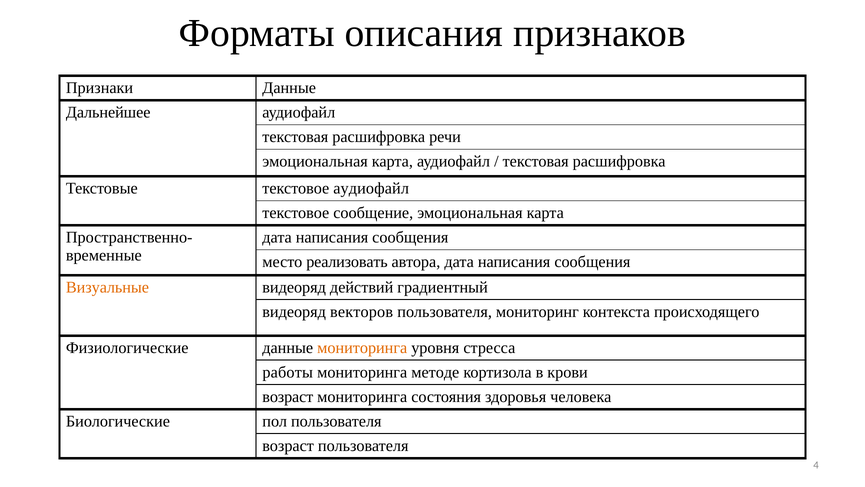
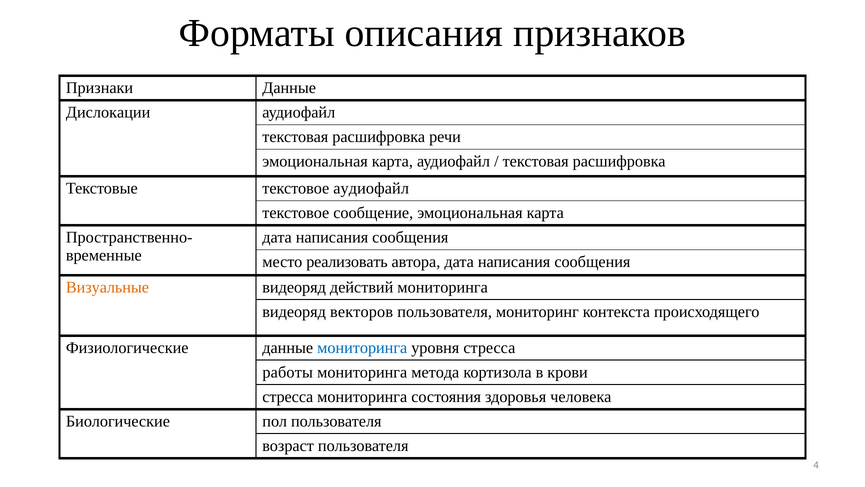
Дальнейшее: Дальнейшее -> Дислокации
действий градиентный: градиентный -> мониторинга
мониторинга at (362, 348) colour: orange -> blue
методе: методе -> метода
возраст at (288, 397): возраст -> стресса
